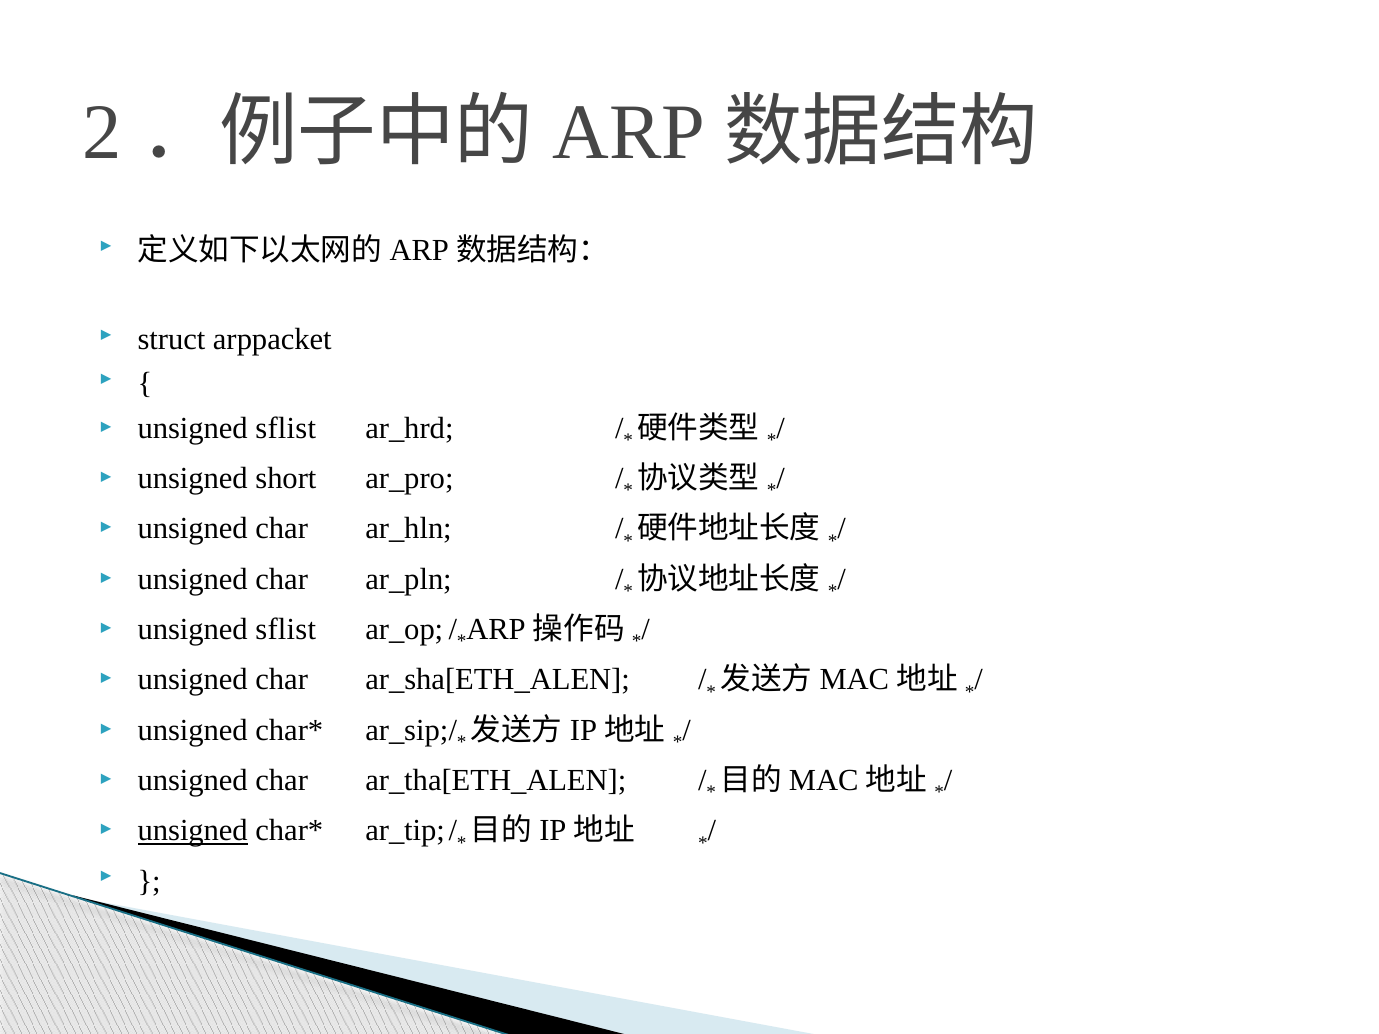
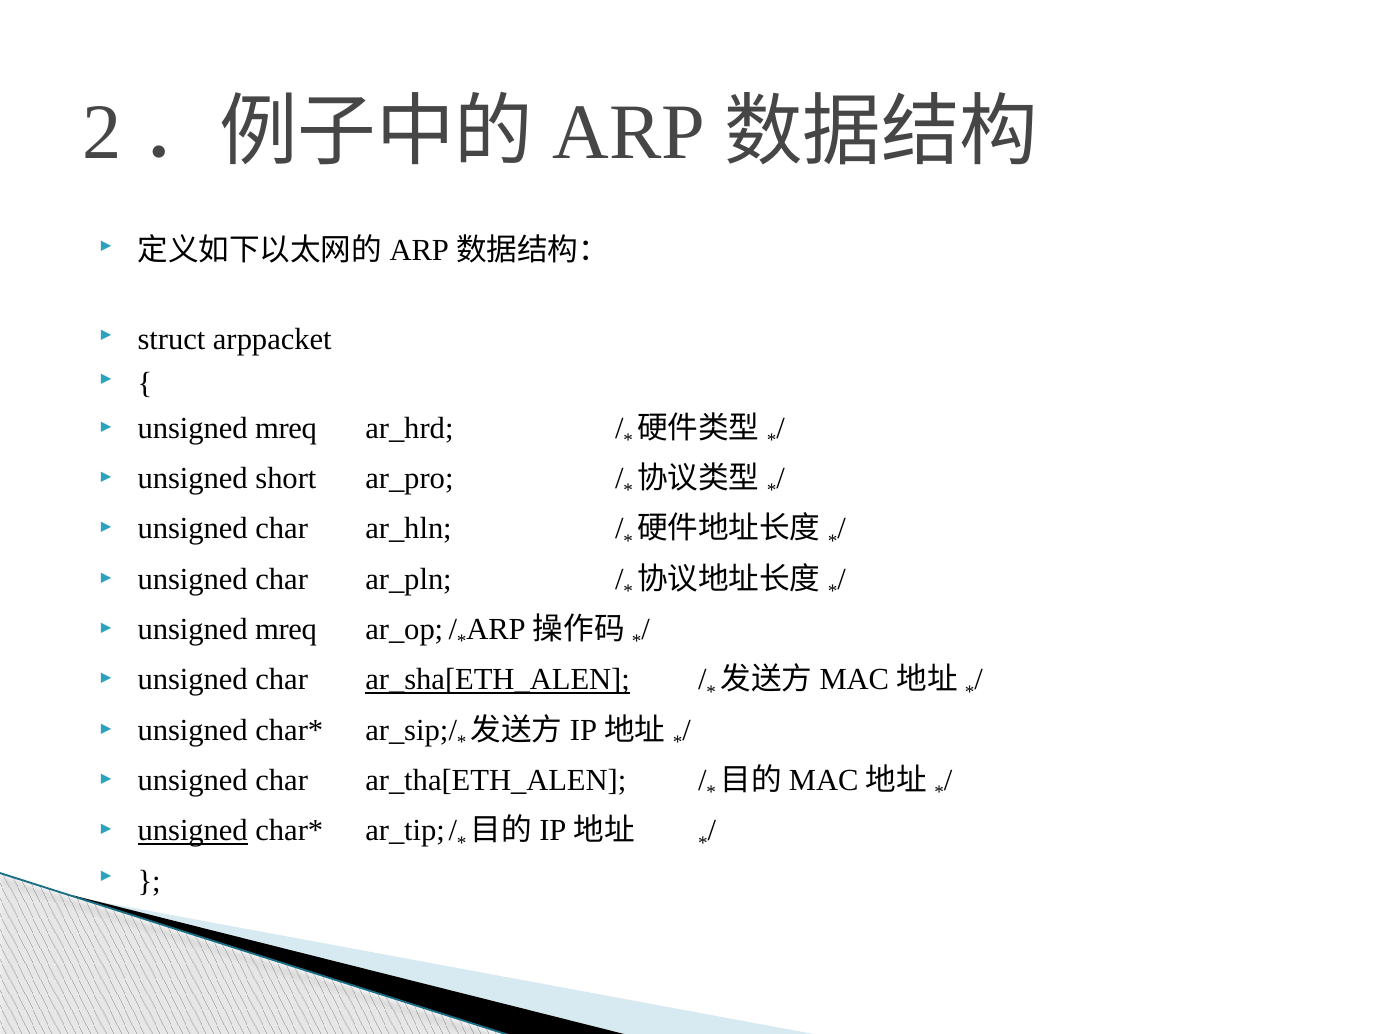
sflist at (286, 428): sflist -> mreq
sflist at (286, 630): sflist -> mreq
ar_sha[ETH_ALEN underline: none -> present
